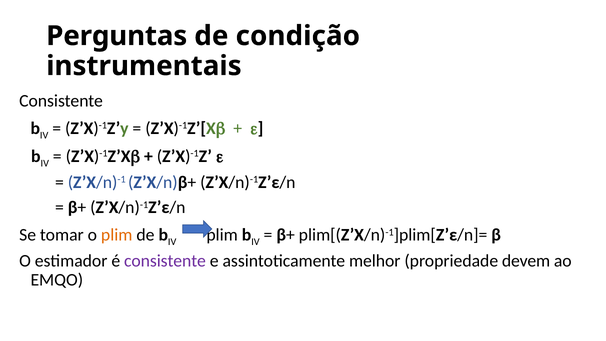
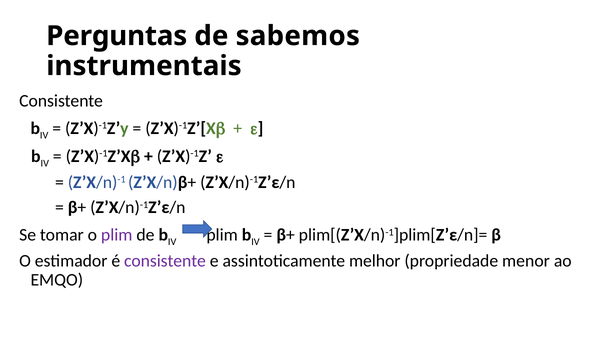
condição: condição -> sabemos
plim at (117, 235) colour: orange -> purple
devem: devem -> menor
